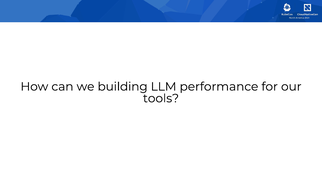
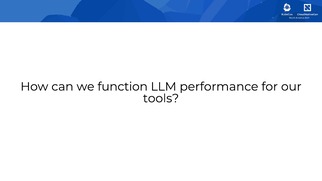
building: building -> function
